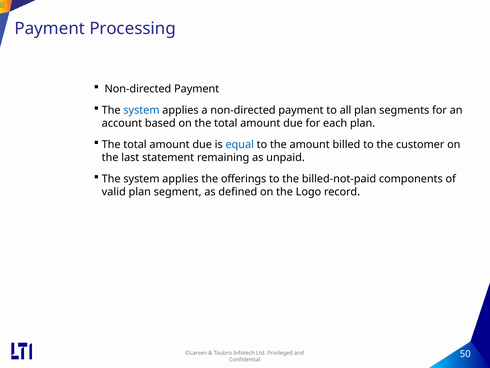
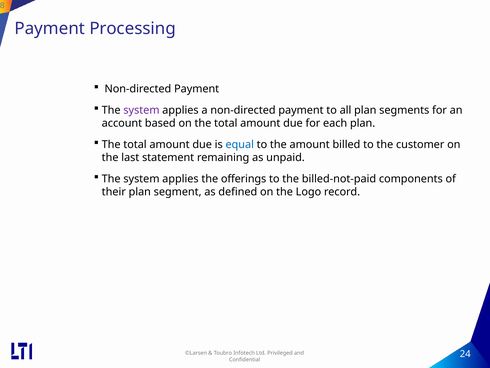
system at (141, 110) colour: blue -> purple
valid: valid -> their
50: 50 -> 24
